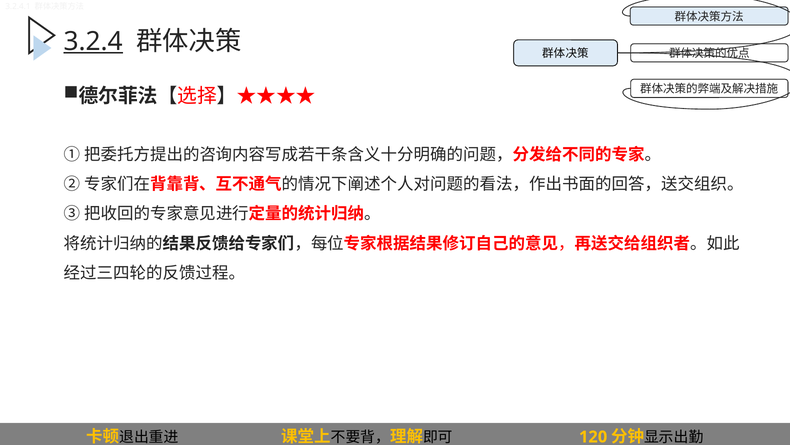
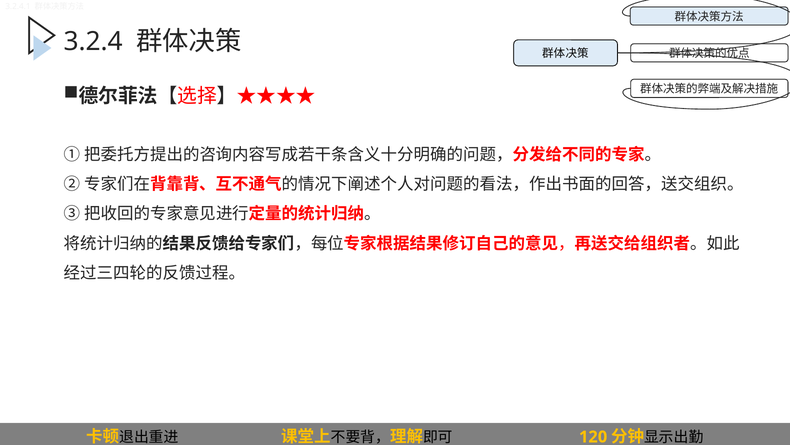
3.2.4 underline: present -> none
